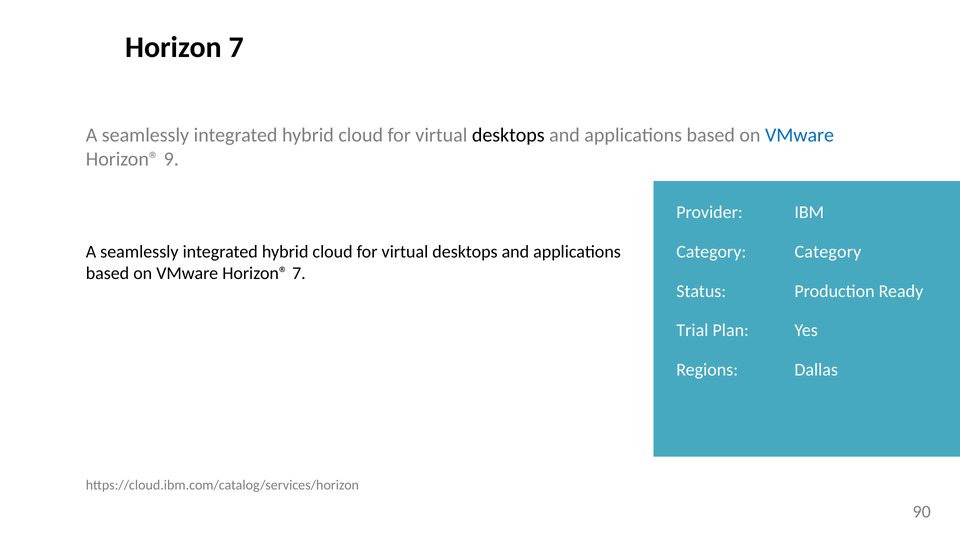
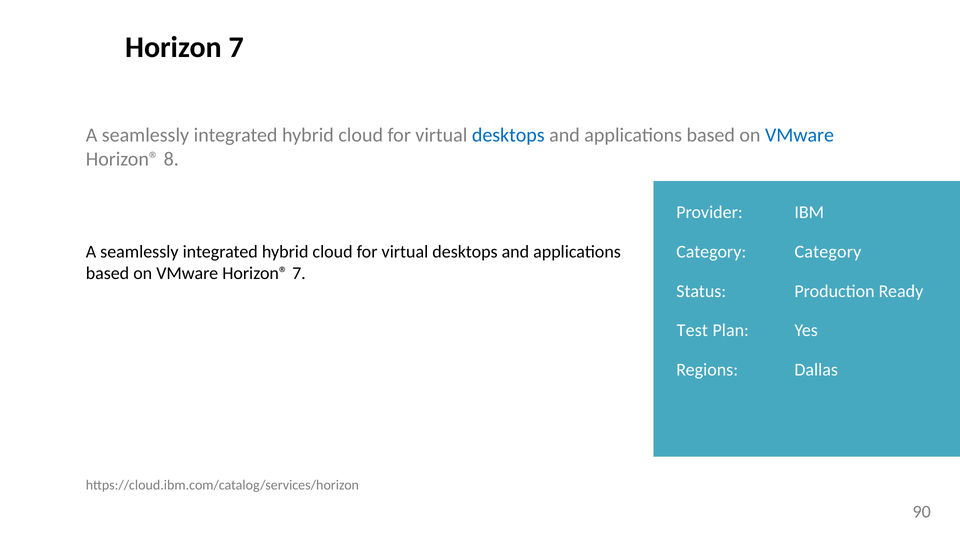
desktops at (508, 135) colour: black -> blue
9: 9 -> 8
Trial: Trial -> Test
